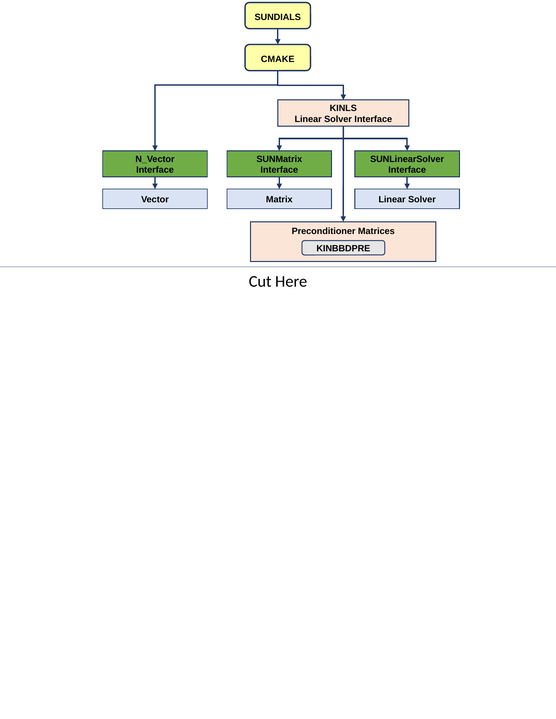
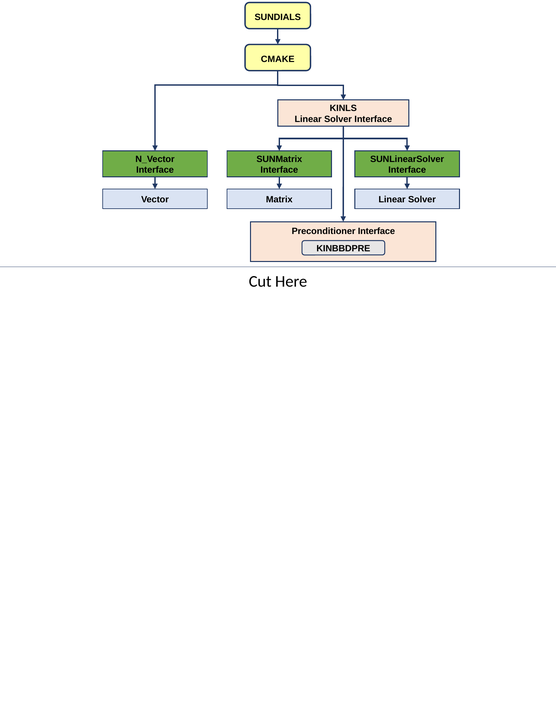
Preconditioner Matrices: Matrices -> Interface
